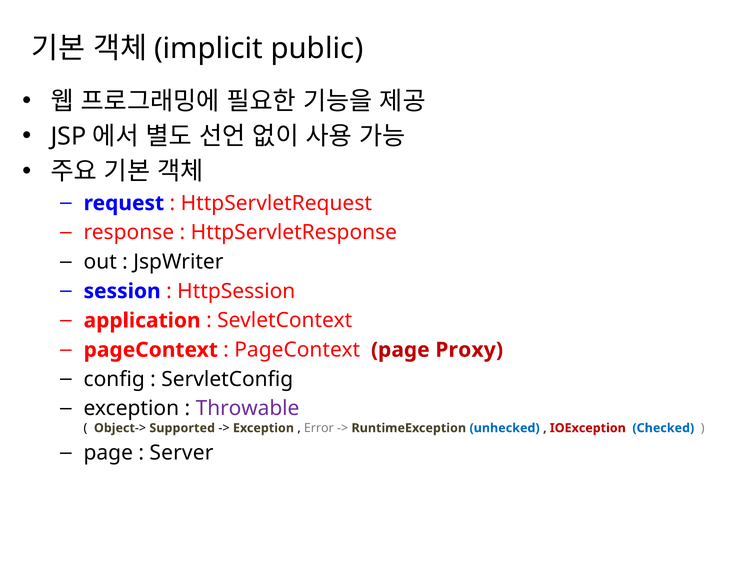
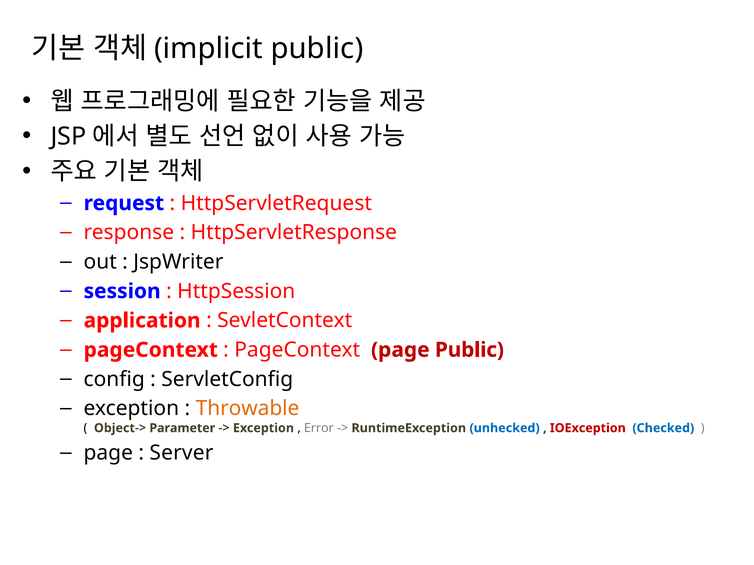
page Proxy: Proxy -> Public
Throwable colour: purple -> orange
Supported: Supported -> Parameter
